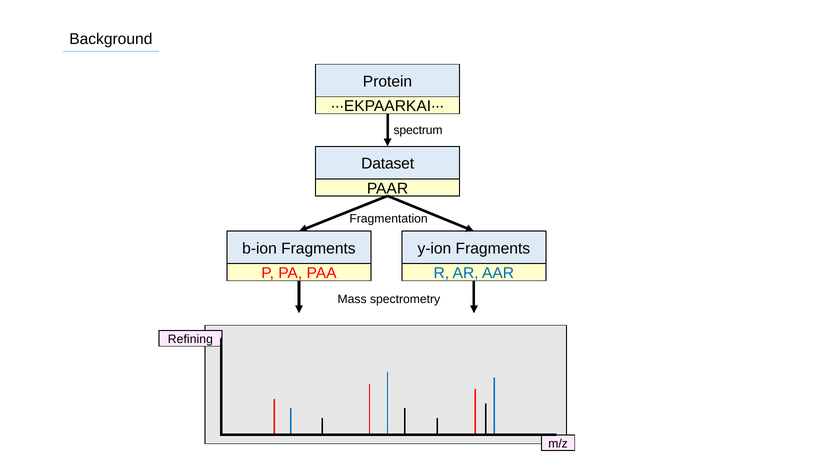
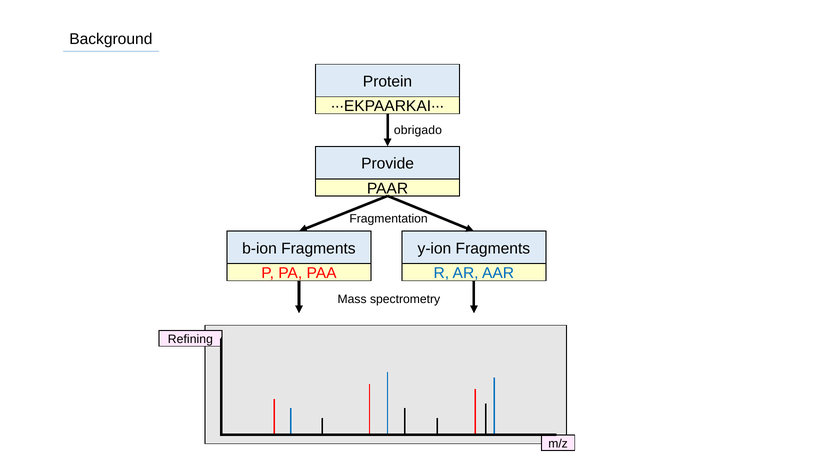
spectrum: spectrum -> obrigado
Dataset: Dataset -> Provide
